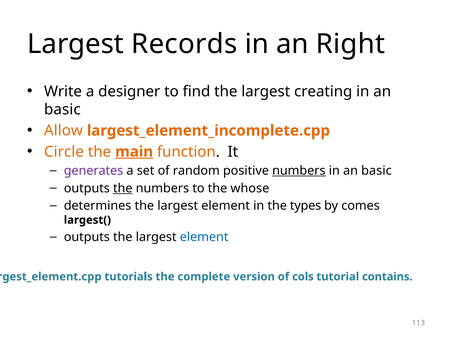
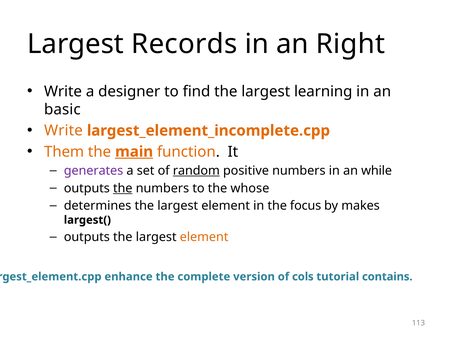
creating: creating -> learning
Allow at (63, 131): Allow -> Write
Circle: Circle -> Them
random underline: none -> present
numbers at (299, 171) underline: present -> none
basic at (376, 171): basic -> while
types: types -> focus
comes: comes -> makes
element at (204, 237) colour: blue -> orange
tutorials: tutorials -> enhance
